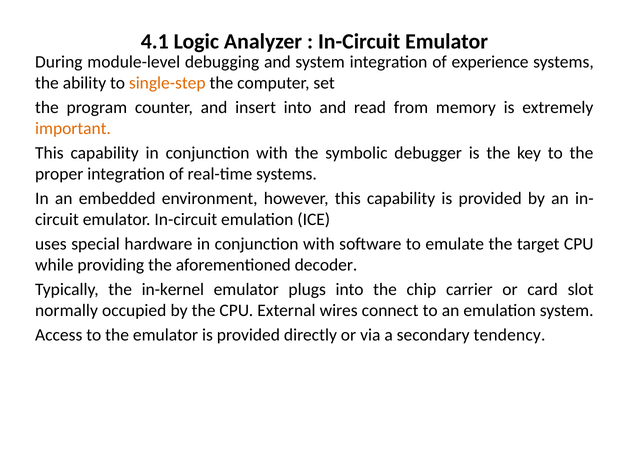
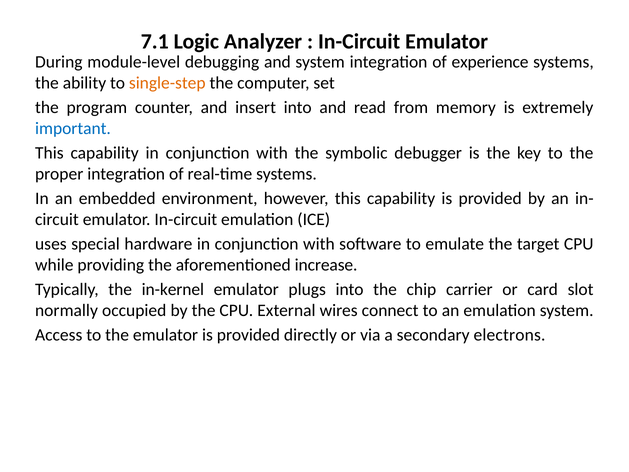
4.1: 4.1 -> 7.1
important colour: orange -> blue
decoder: decoder -> increase
tendency: tendency -> electrons
